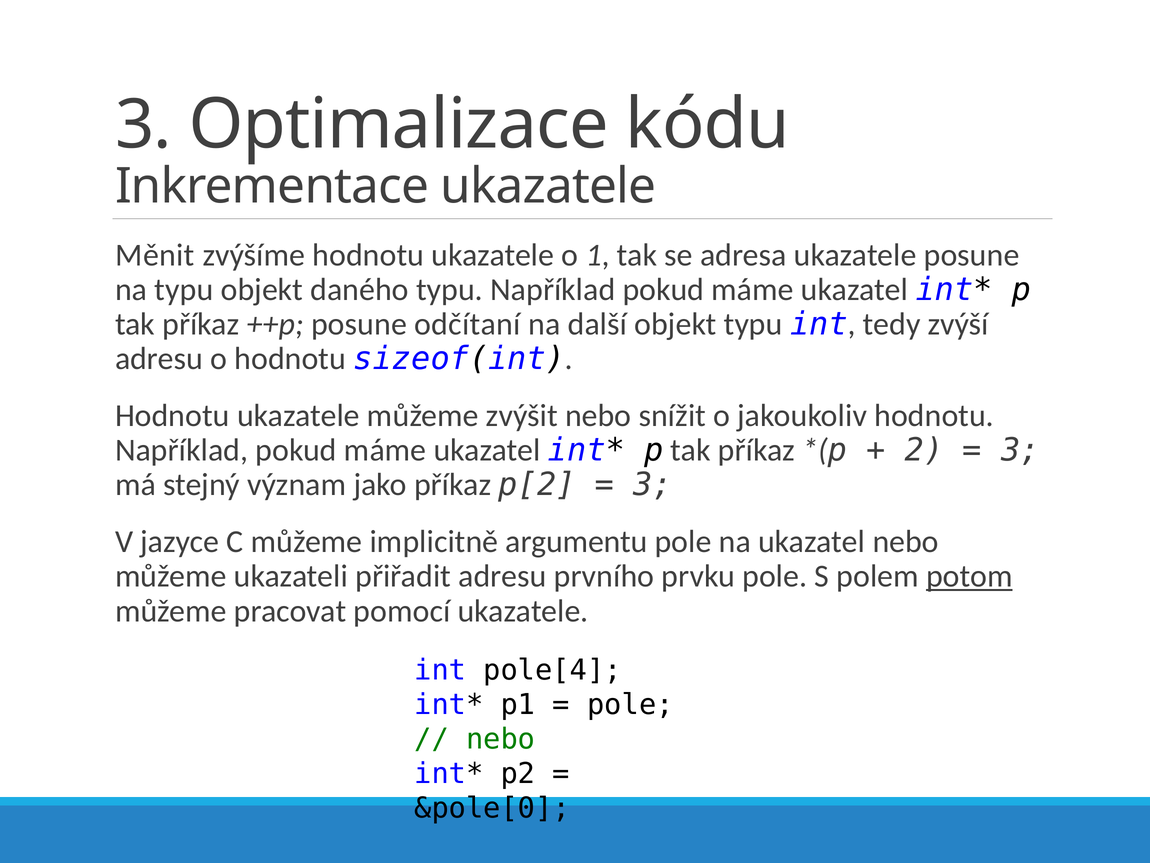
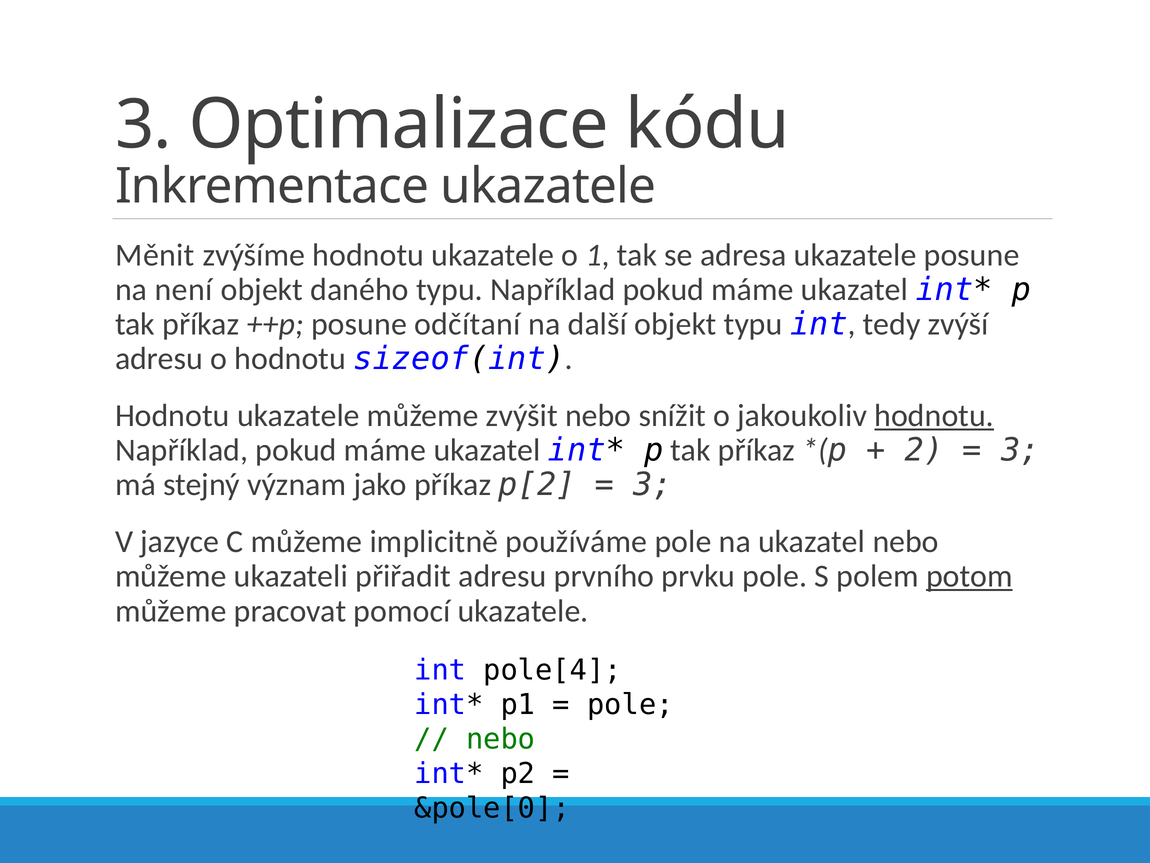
na typu: typu -> není
hodnotu at (934, 416) underline: none -> present
argumentu: argumentu -> používáme
